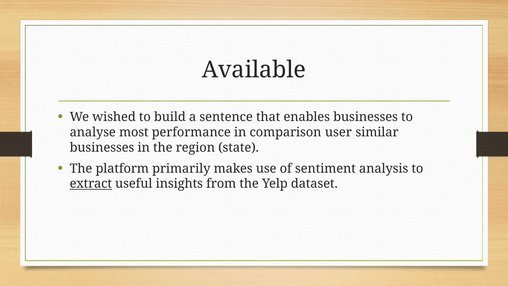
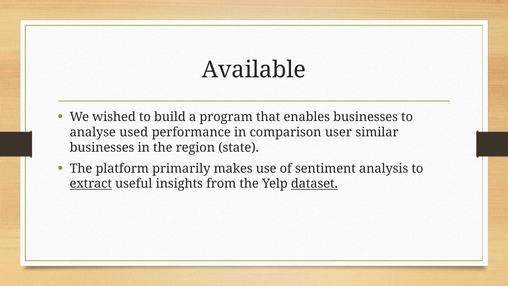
sentence: sentence -> program
most: most -> used
dataset underline: none -> present
